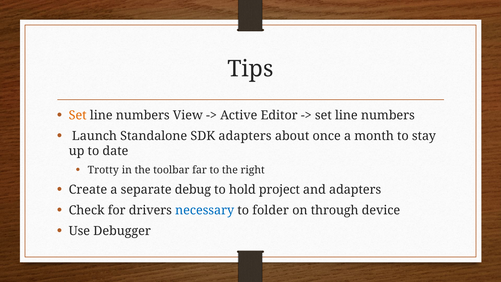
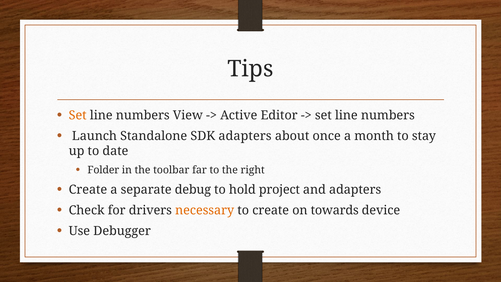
Trotty: Trotty -> Folder
necessary colour: blue -> orange
to folder: folder -> create
through: through -> towards
